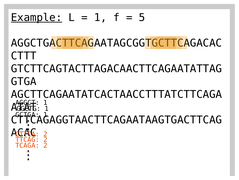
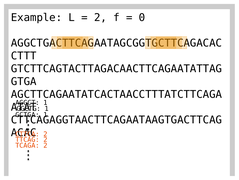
Example underline: present -> none
1 at (100, 17): 1 -> 2
5: 5 -> 0
